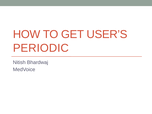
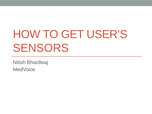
PERIODIC: PERIODIC -> SENSORS
